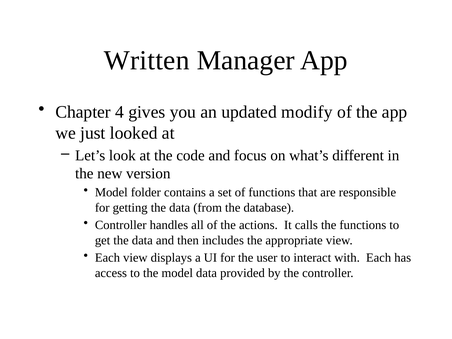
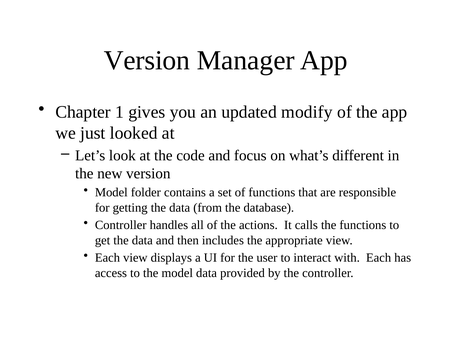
Written at (147, 60): Written -> Version
4: 4 -> 1
